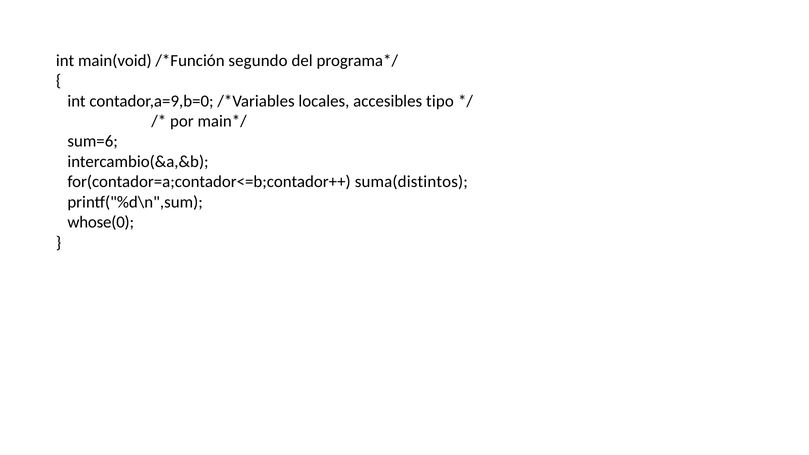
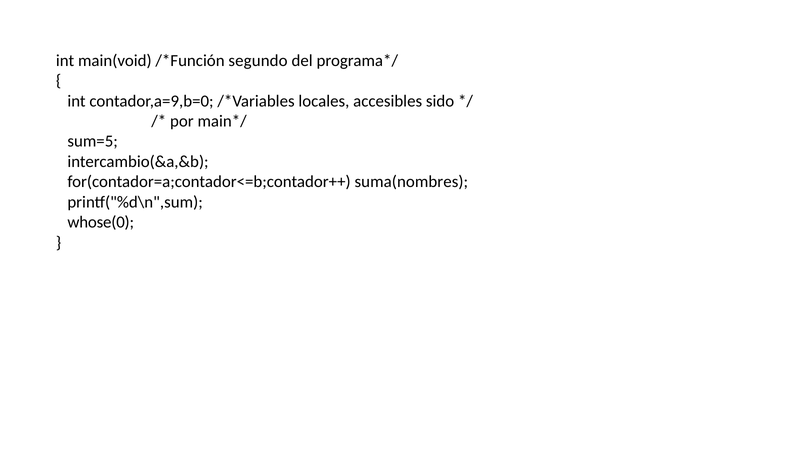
tipo: tipo -> sido
sum=6: sum=6 -> sum=5
suma(distintos: suma(distintos -> suma(nombres
